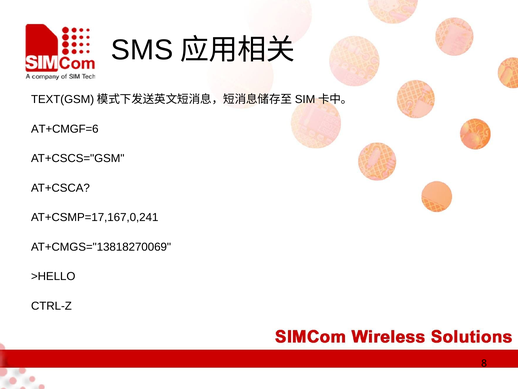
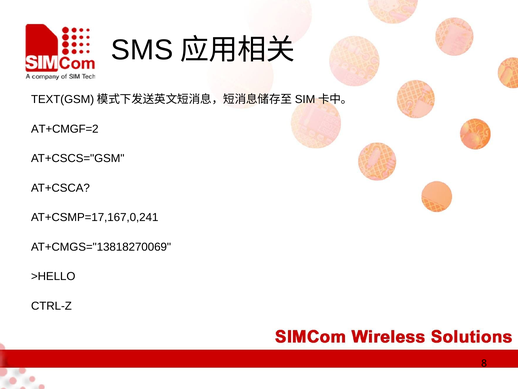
AT+CMGF=6: AT+CMGF=6 -> AT+CMGF=2
